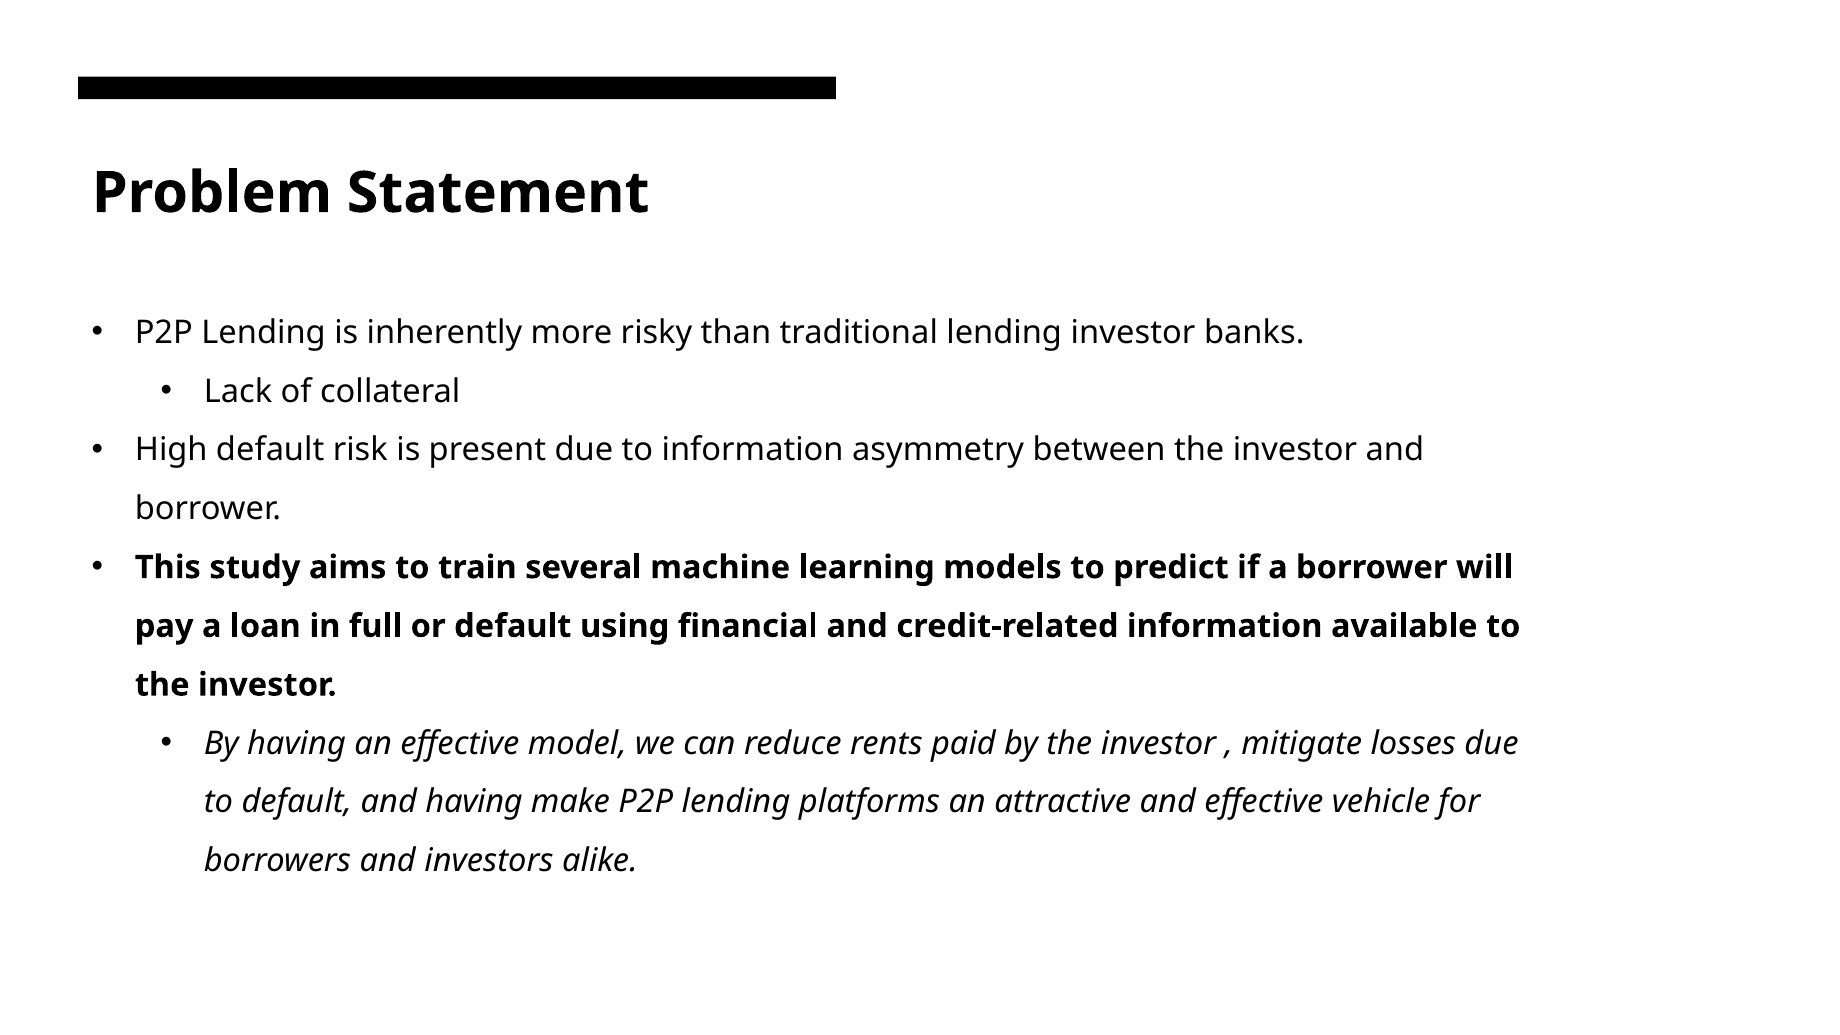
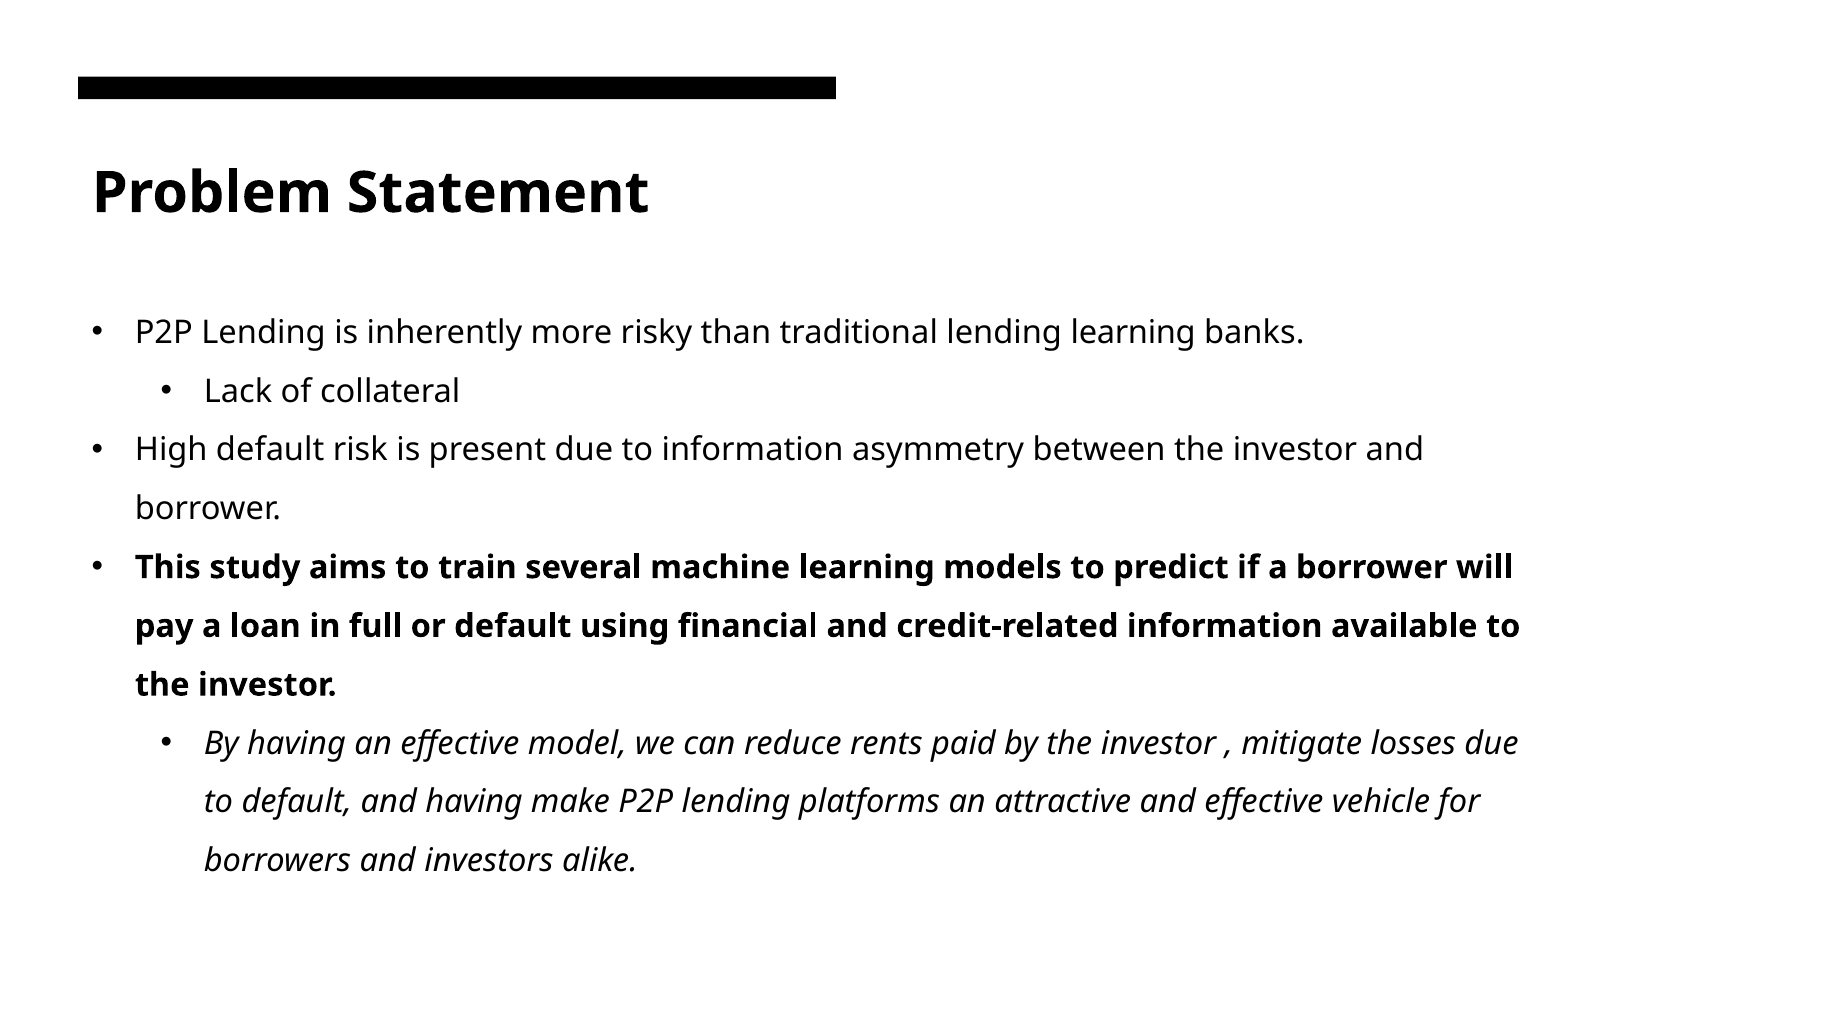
lending investor: investor -> learning
